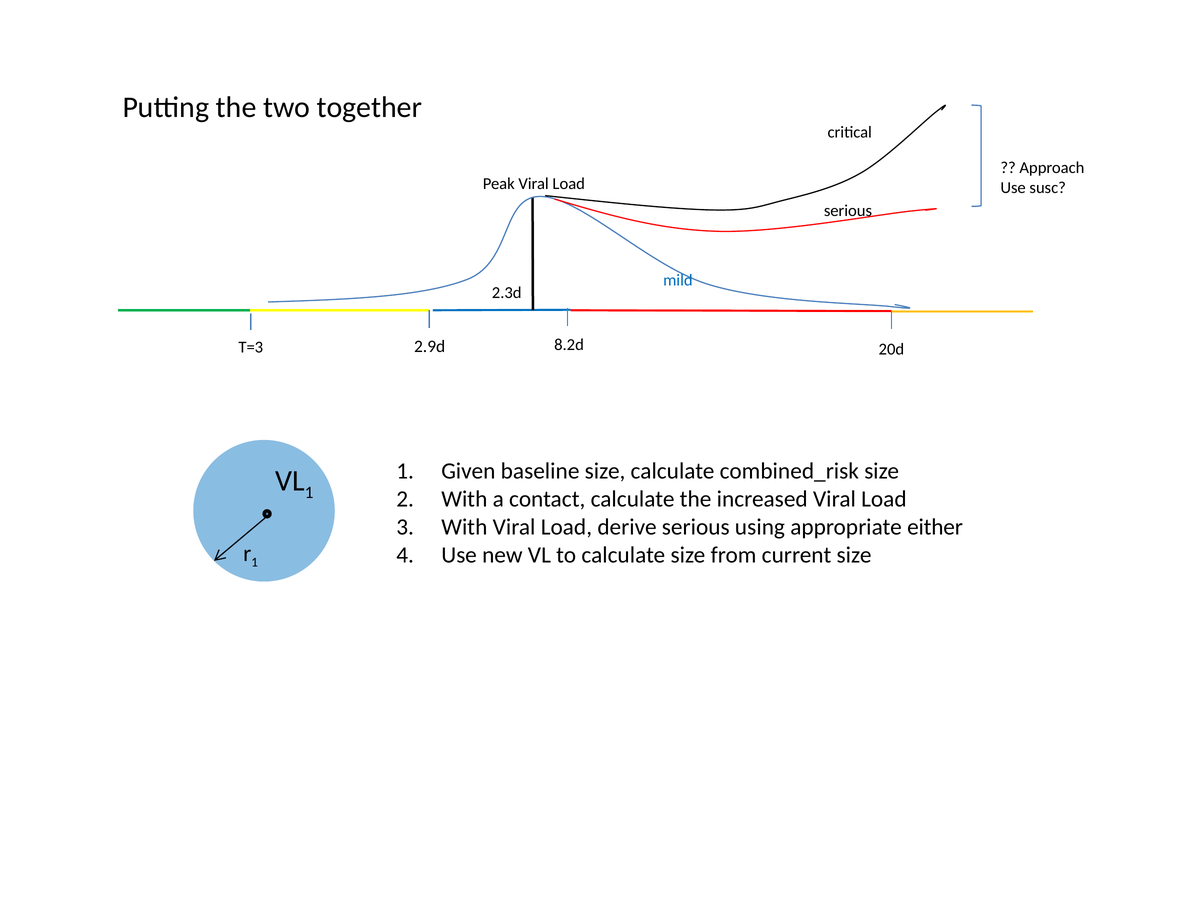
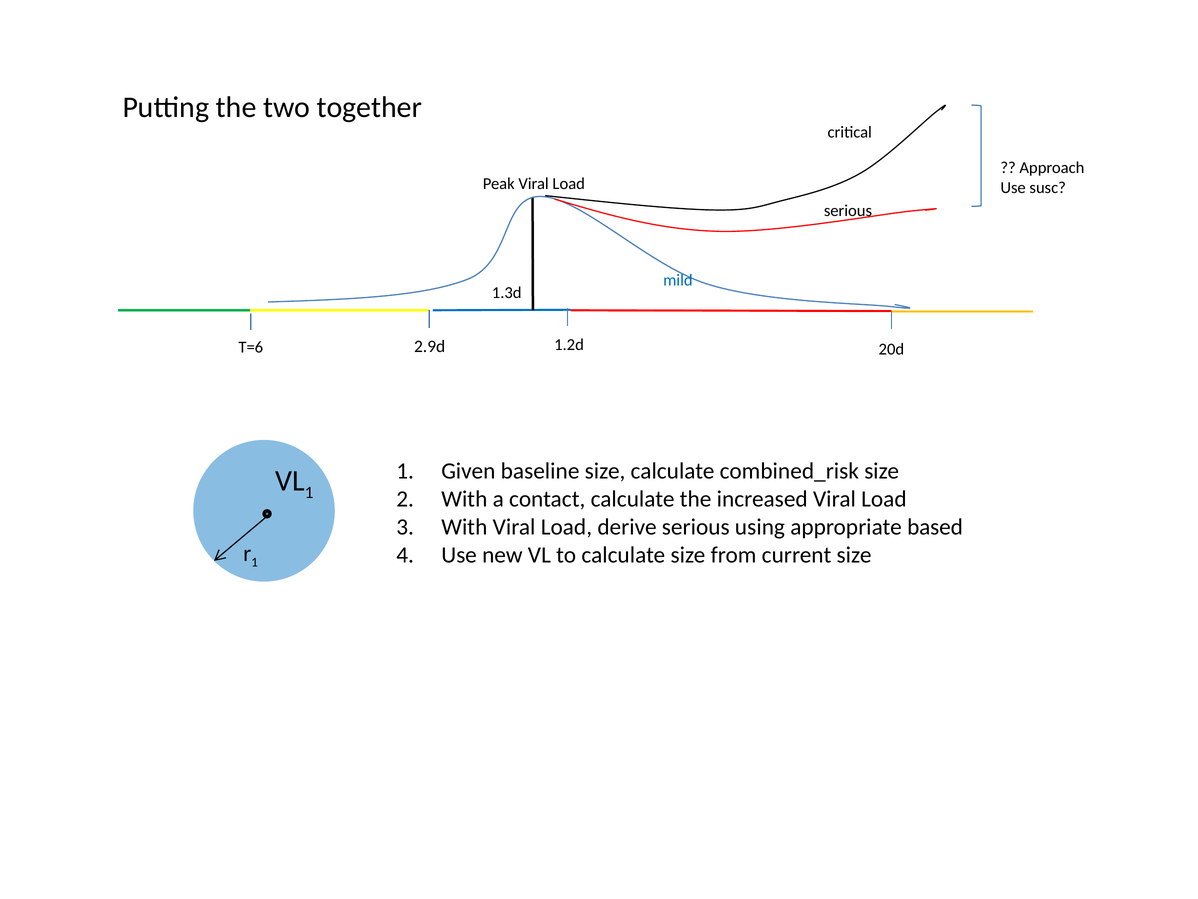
2.3d: 2.3d -> 1.3d
T=3: T=3 -> T=6
8.2d: 8.2d -> 1.2d
either: either -> based
